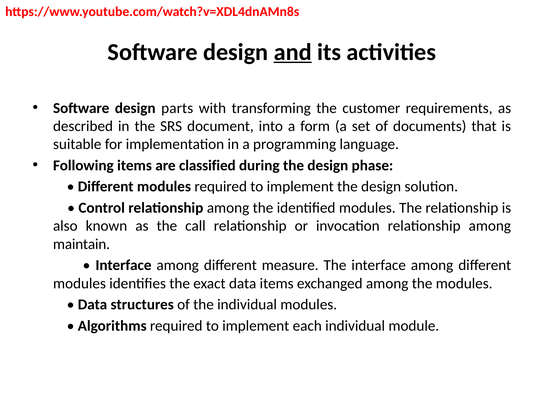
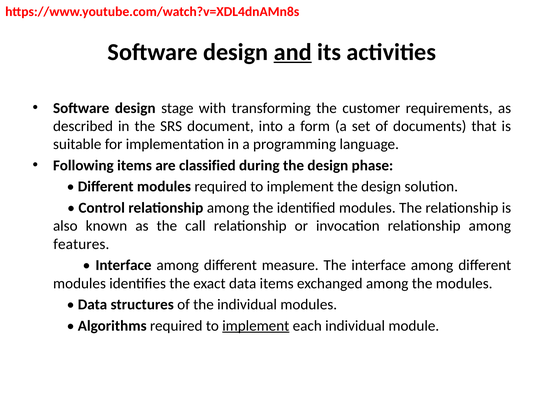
parts: parts -> stage
maintain: maintain -> features
implement at (256, 326) underline: none -> present
